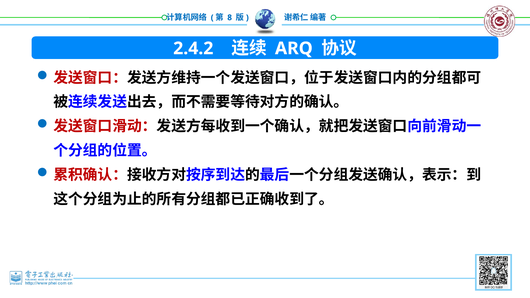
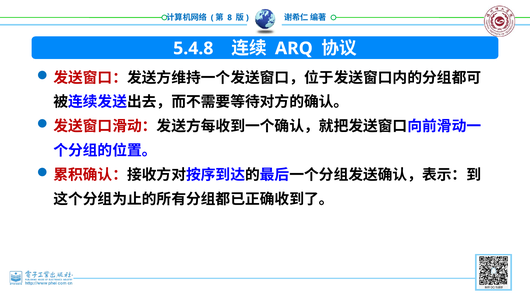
2.4.2: 2.4.2 -> 5.4.8
